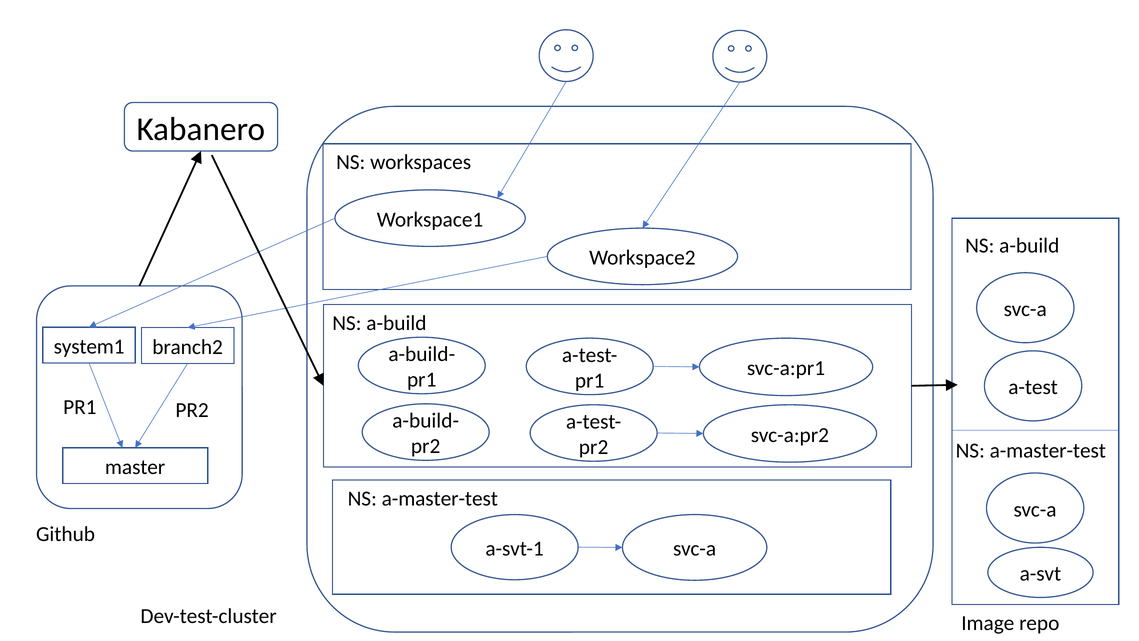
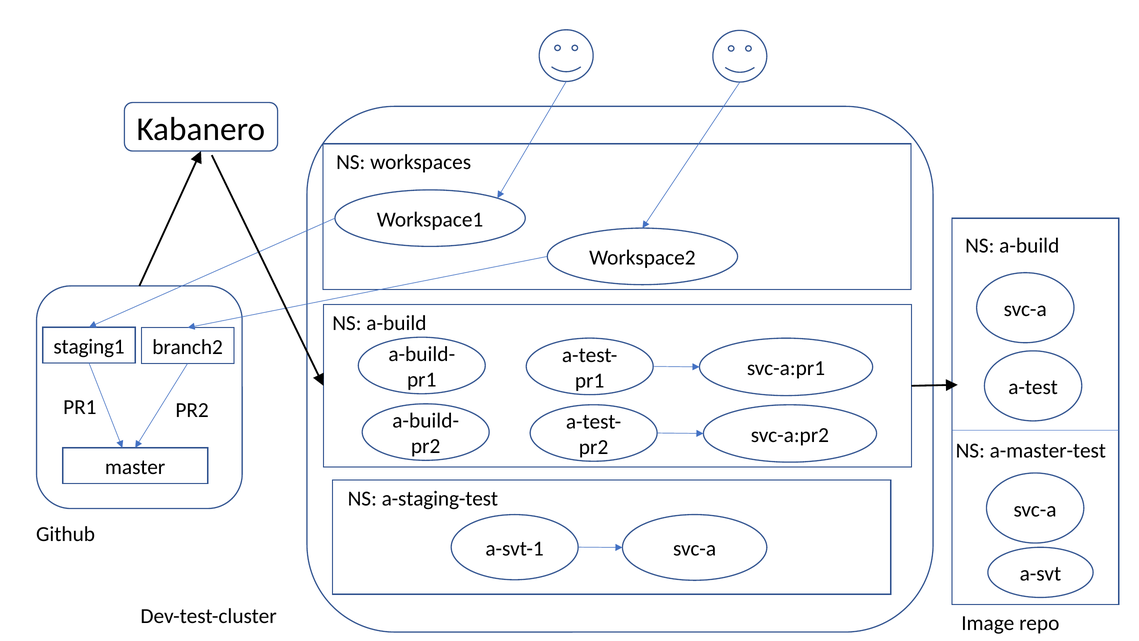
system1: system1 -> staging1
a-master-test at (440, 498): a-master-test -> a-staging-test
